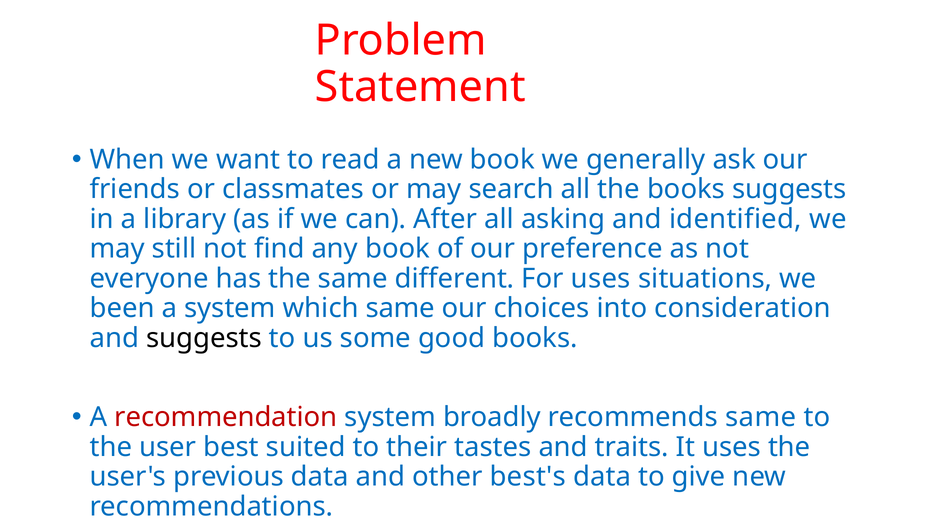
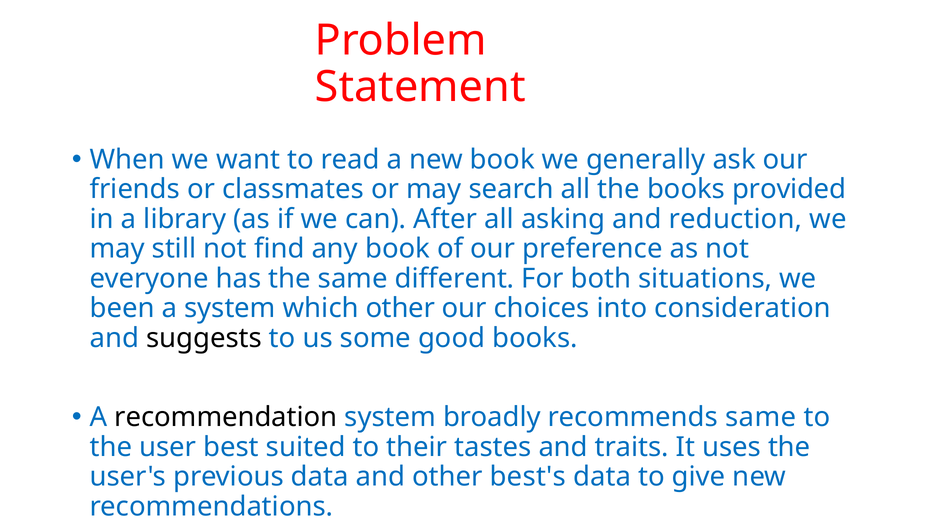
books suggests: suggests -> provided
identified: identified -> reduction
For uses: uses -> both
which same: same -> other
recommendation colour: red -> black
